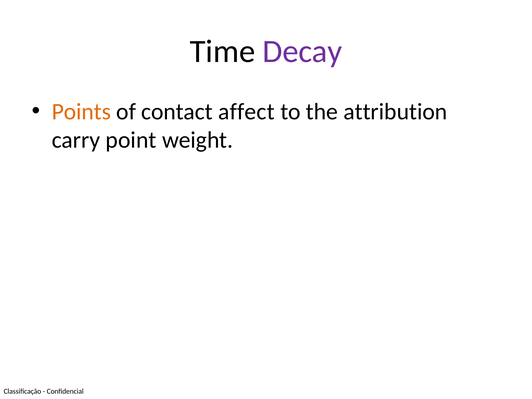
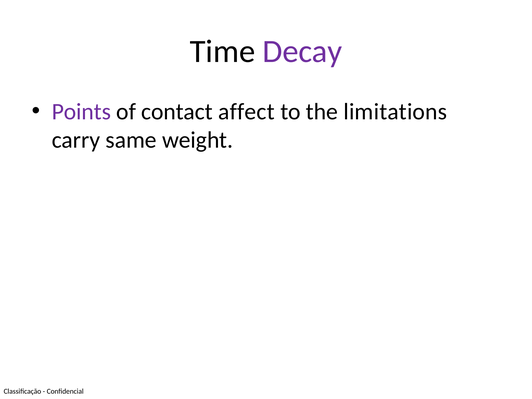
Points colour: orange -> purple
attribution: attribution -> limitations
point: point -> same
